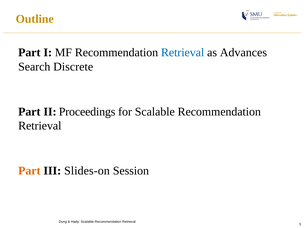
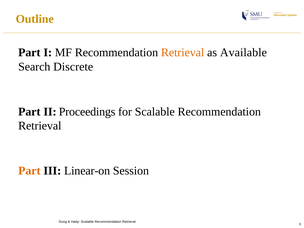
Retrieval at (183, 53) colour: blue -> orange
Advances: Advances -> Available
Slides-on: Slides-on -> Linear-on
